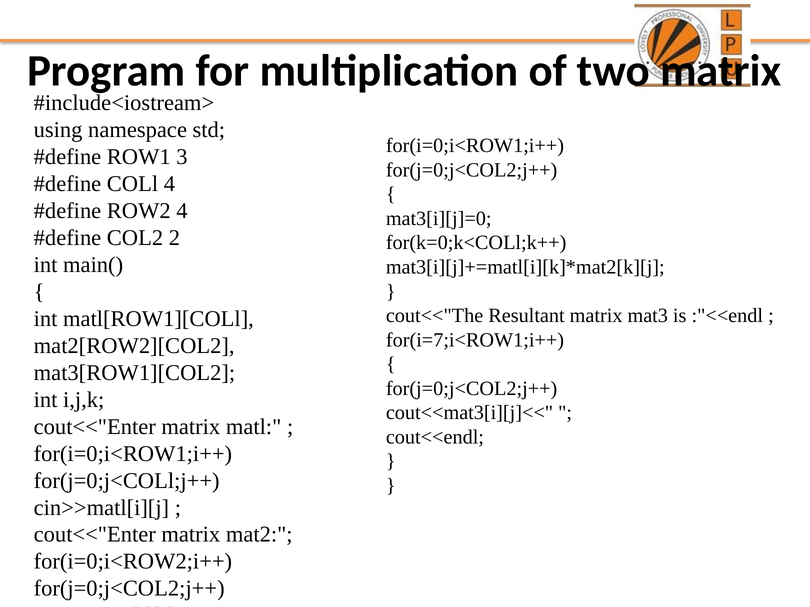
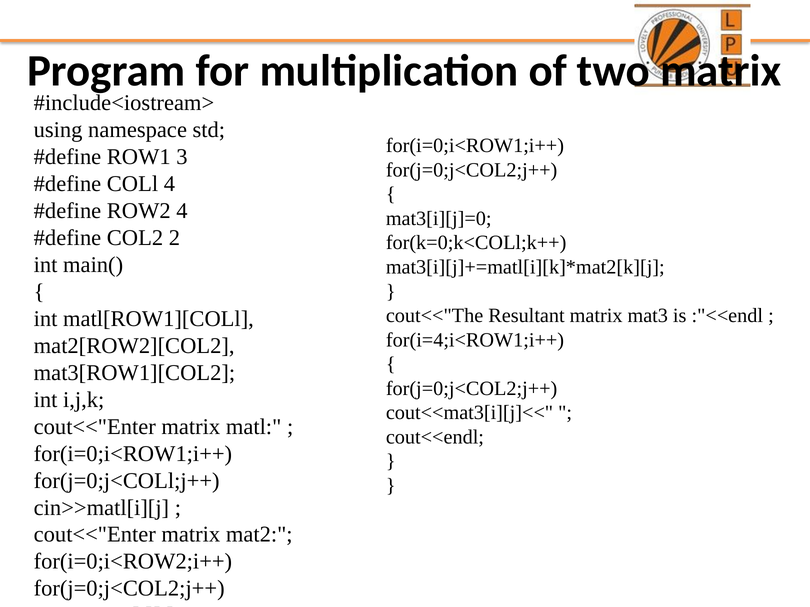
for(i=7;i<ROW1;i++: for(i=7;i<ROW1;i++ -> for(i=4;i<ROW1;i++
